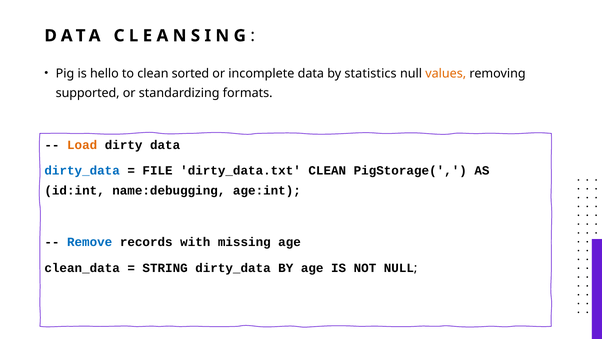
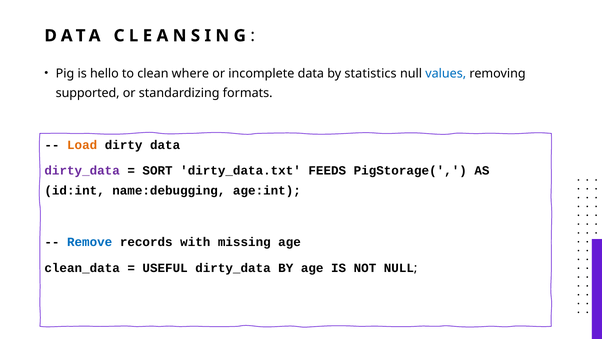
sorted: sorted -> where
values colour: orange -> blue
dirty_data at (82, 171) colour: blue -> purple
FILE: FILE -> SORT
dirty_data.txt CLEAN: CLEAN -> FEEDS
STRING: STRING -> USEFUL
